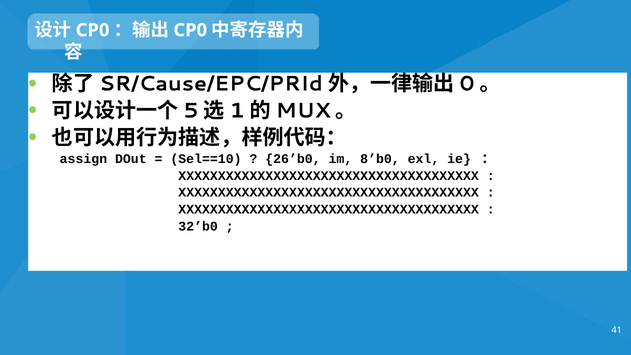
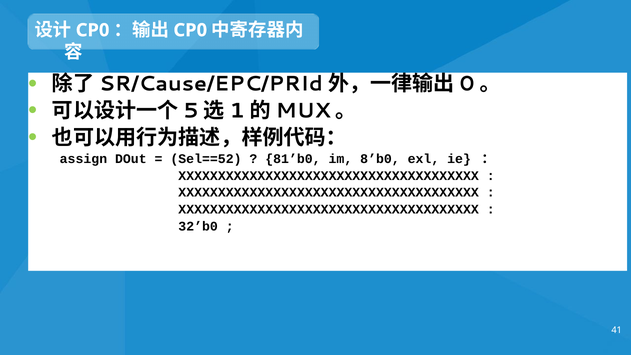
Sel==10: Sel==10 -> Sel==52
26’b0: 26’b0 -> 81’b0
